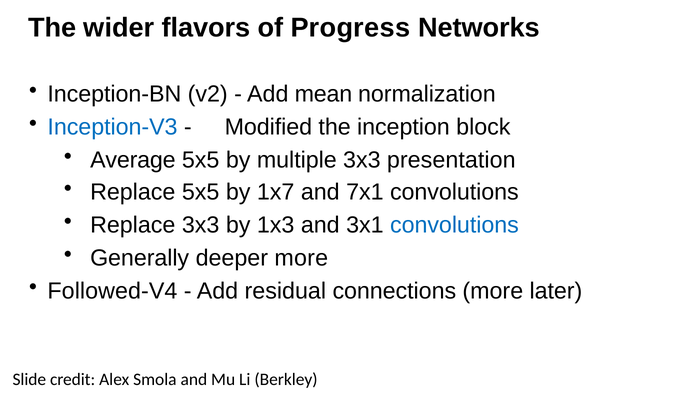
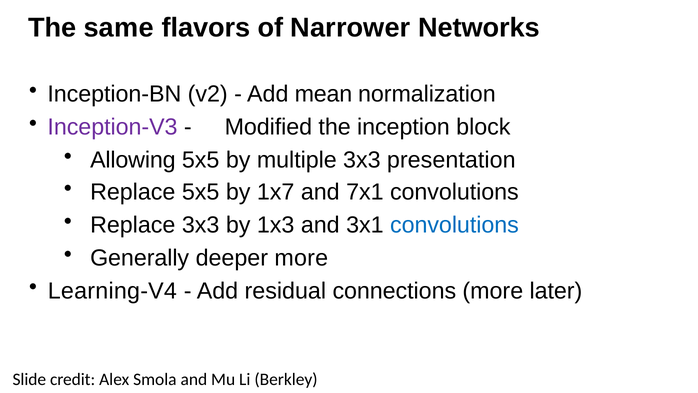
wider: wider -> same
Progress: Progress -> Narrower
Inception-V3 colour: blue -> purple
Average: Average -> Allowing
Followed-V4: Followed-V4 -> Learning-V4
